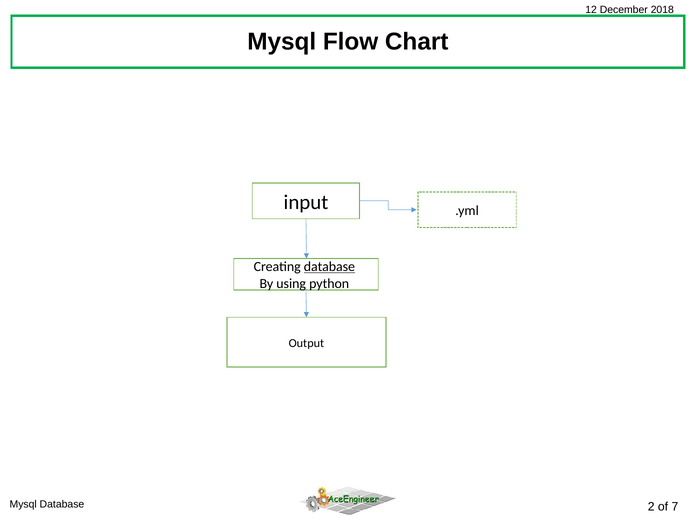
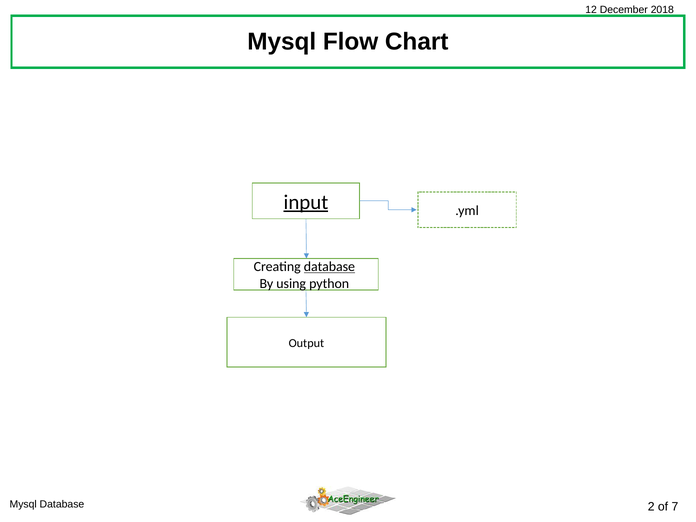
input underline: none -> present
